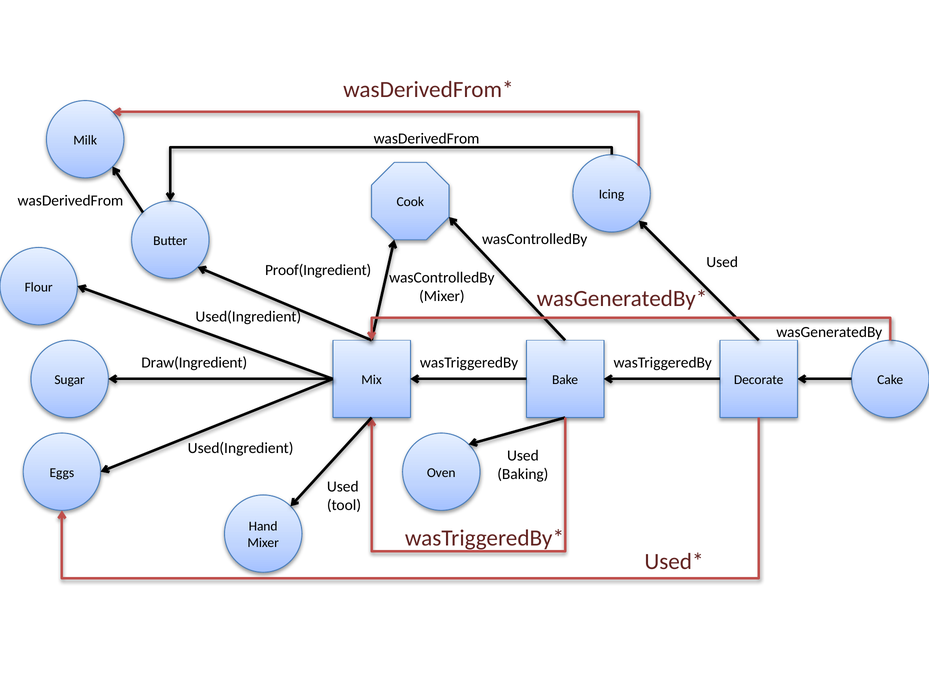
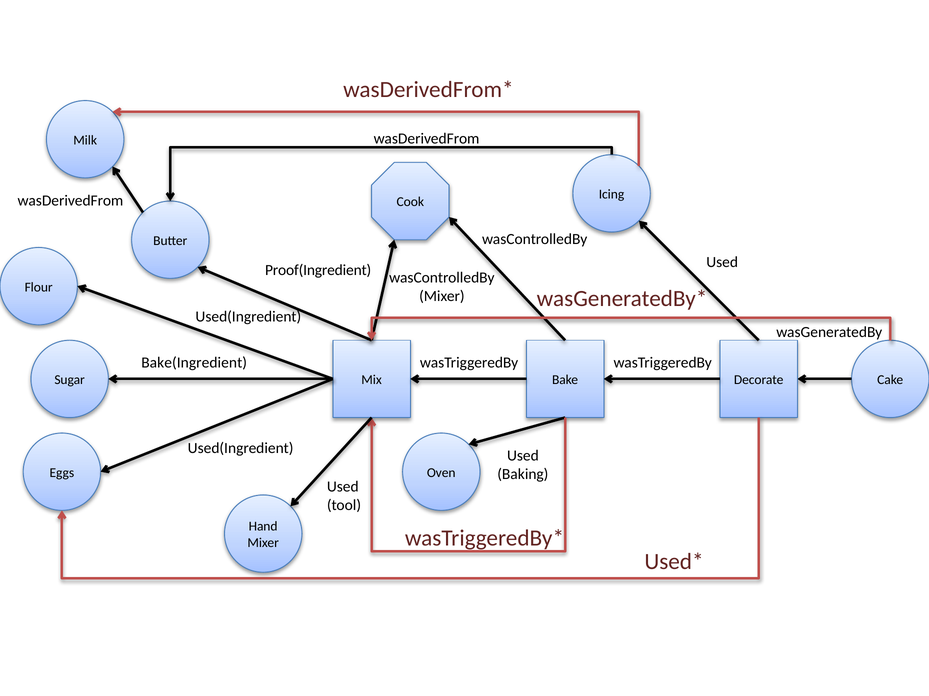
Draw(Ingredient: Draw(Ingredient -> Bake(Ingredient
